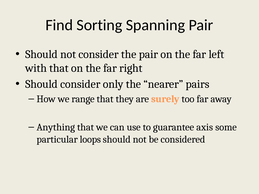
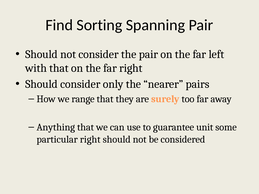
axis: axis -> unit
particular loops: loops -> right
